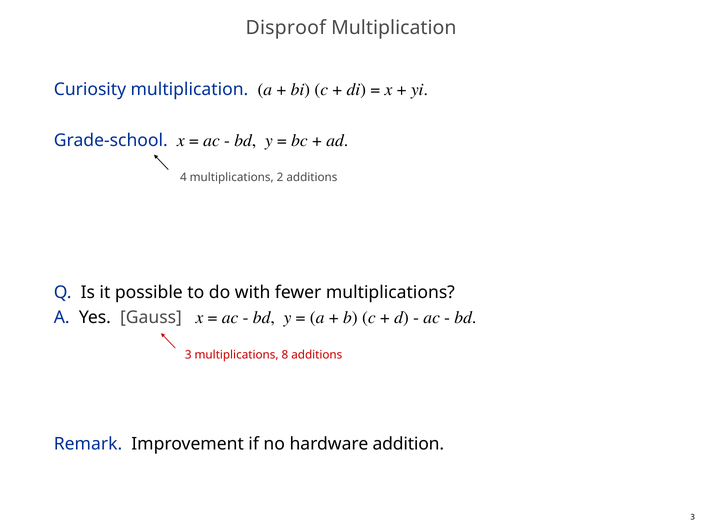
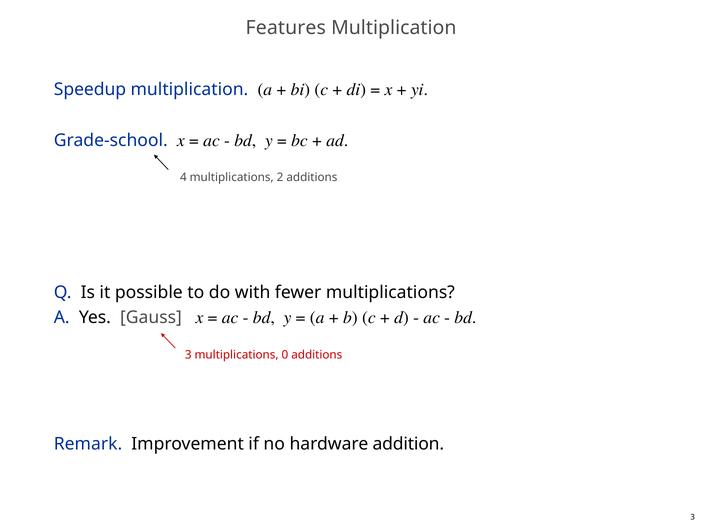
Disproof: Disproof -> Features
Curiosity: Curiosity -> Speedup
8: 8 -> 0
